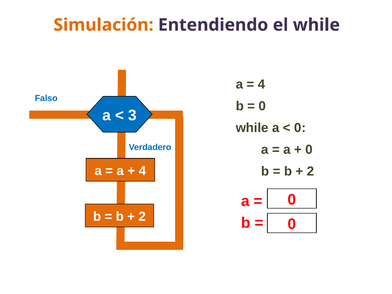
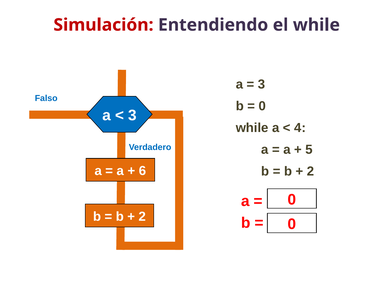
Simulación colour: orange -> red
4 at (262, 84): 4 -> 3
0 at (300, 128): 0 -> 4
0 at (309, 150): 0 -> 5
4 at (142, 171): 4 -> 6
